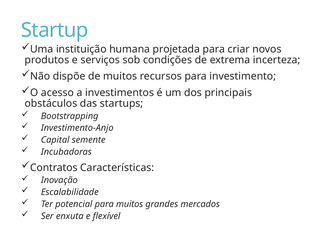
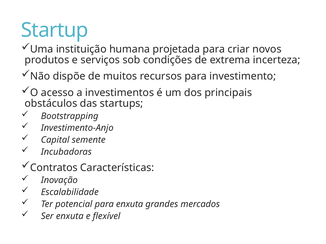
para muitos: muitos -> enxuta
